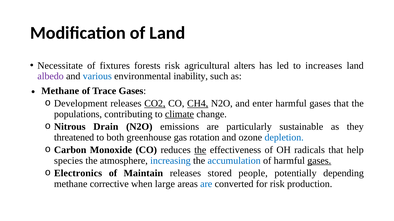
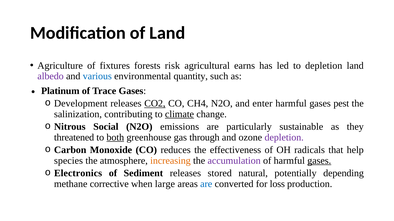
Necessitate: Necessitate -> Agriculture
alters: alters -> earns
to increases: increases -> depletion
inability: inability -> quantity
Methane at (60, 91): Methane -> Platinum
CH4 underline: present -> none
gases that: that -> pest
populations: populations -> salinization
Drain: Drain -> Social
both underline: none -> present
rotation: rotation -> through
depletion at (284, 138) colour: blue -> purple
the at (200, 150) underline: present -> none
increasing colour: blue -> orange
accumulation colour: blue -> purple
Maintain: Maintain -> Sediment
people: people -> natural
for risk: risk -> loss
